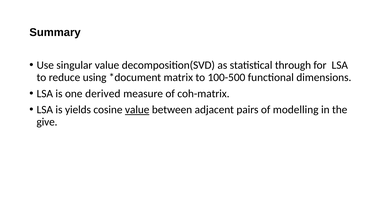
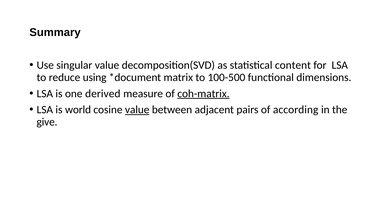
through: through -> content
coh-matrix underline: none -> present
yields: yields -> world
modelling: modelling -> according
